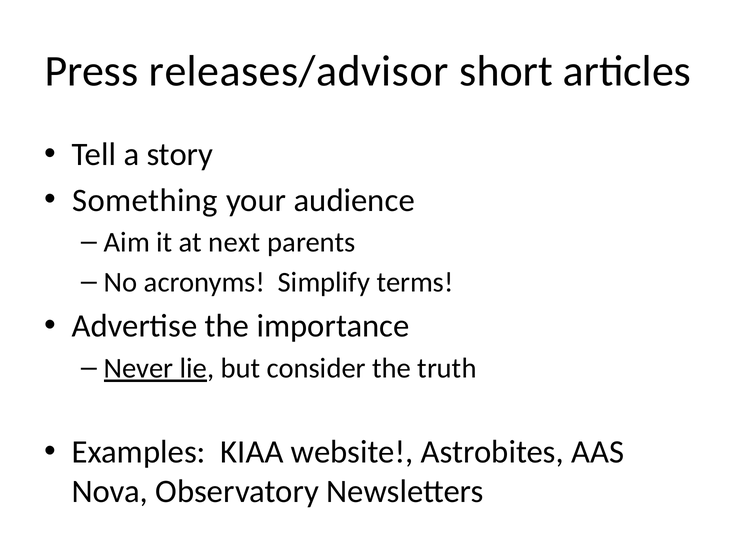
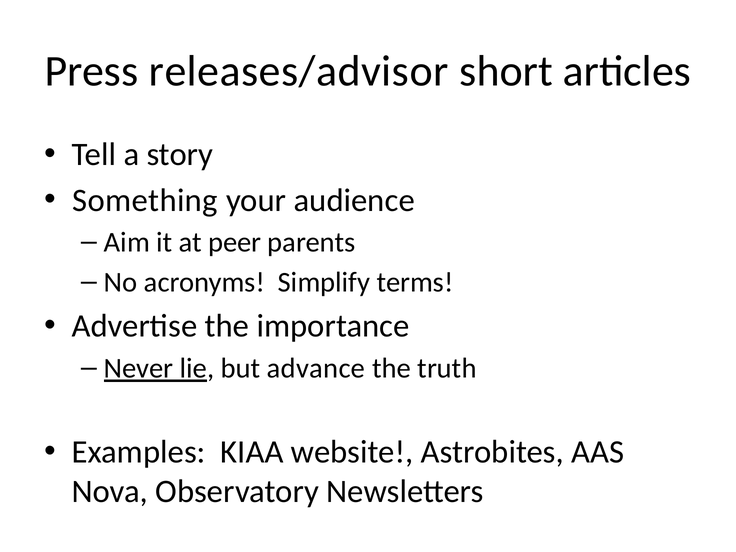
next: next -> peer
consider: consider -> advance
